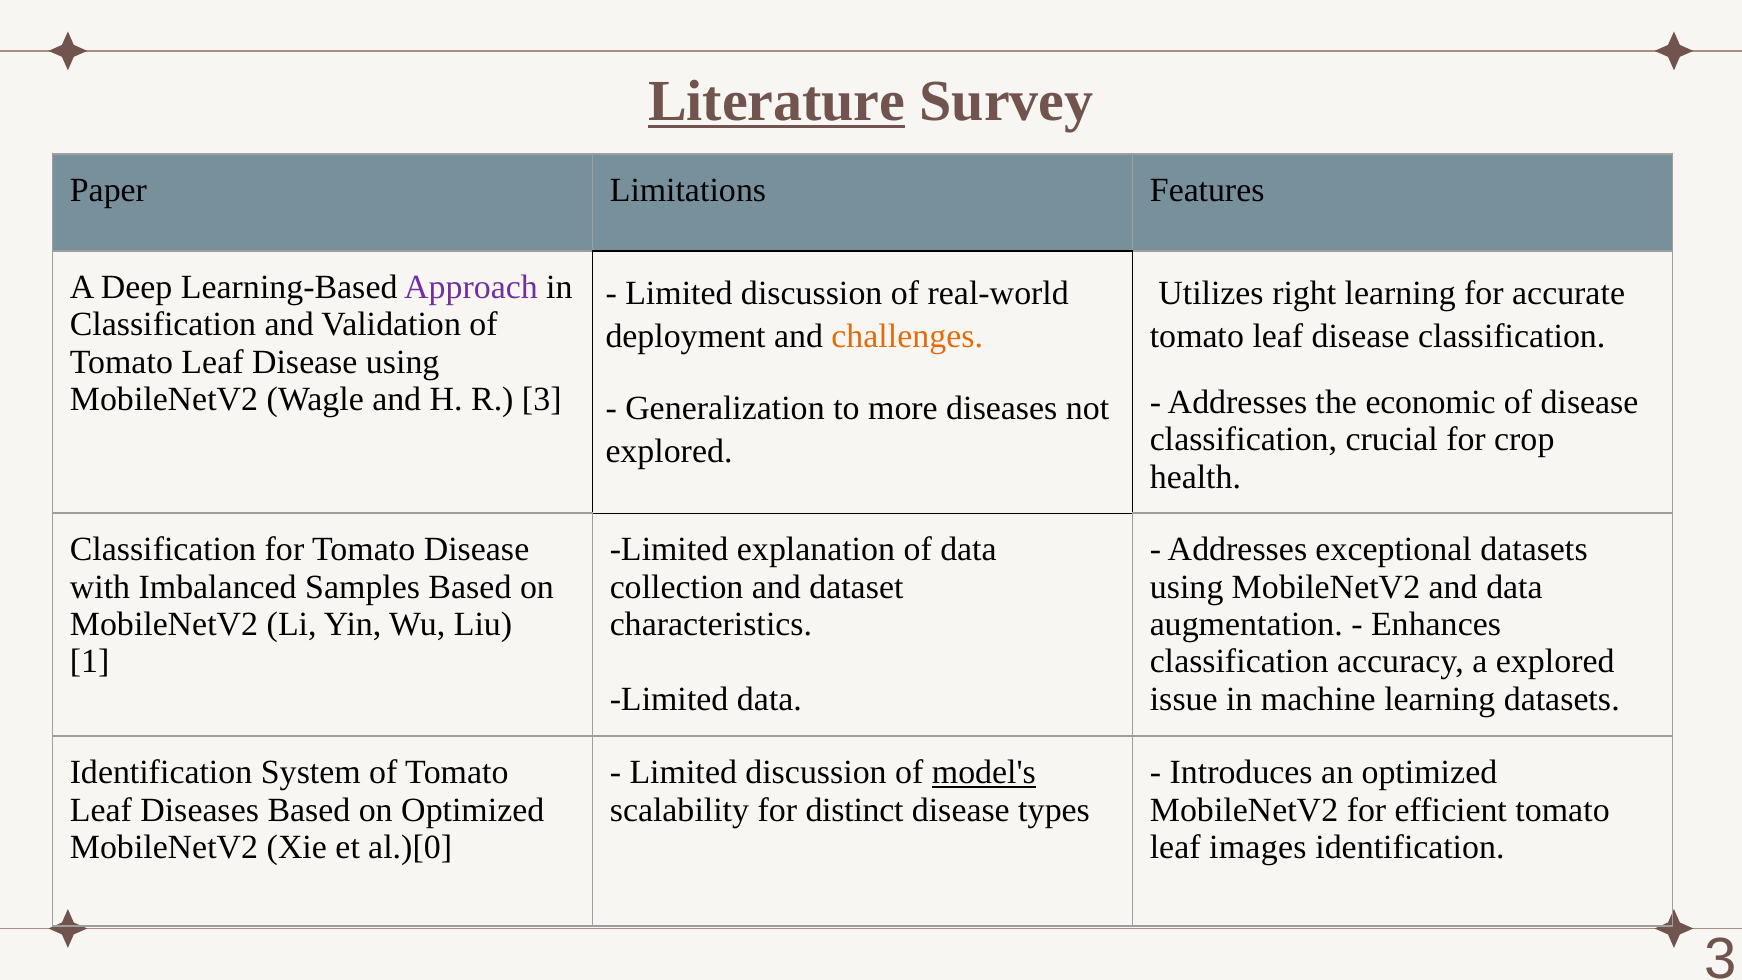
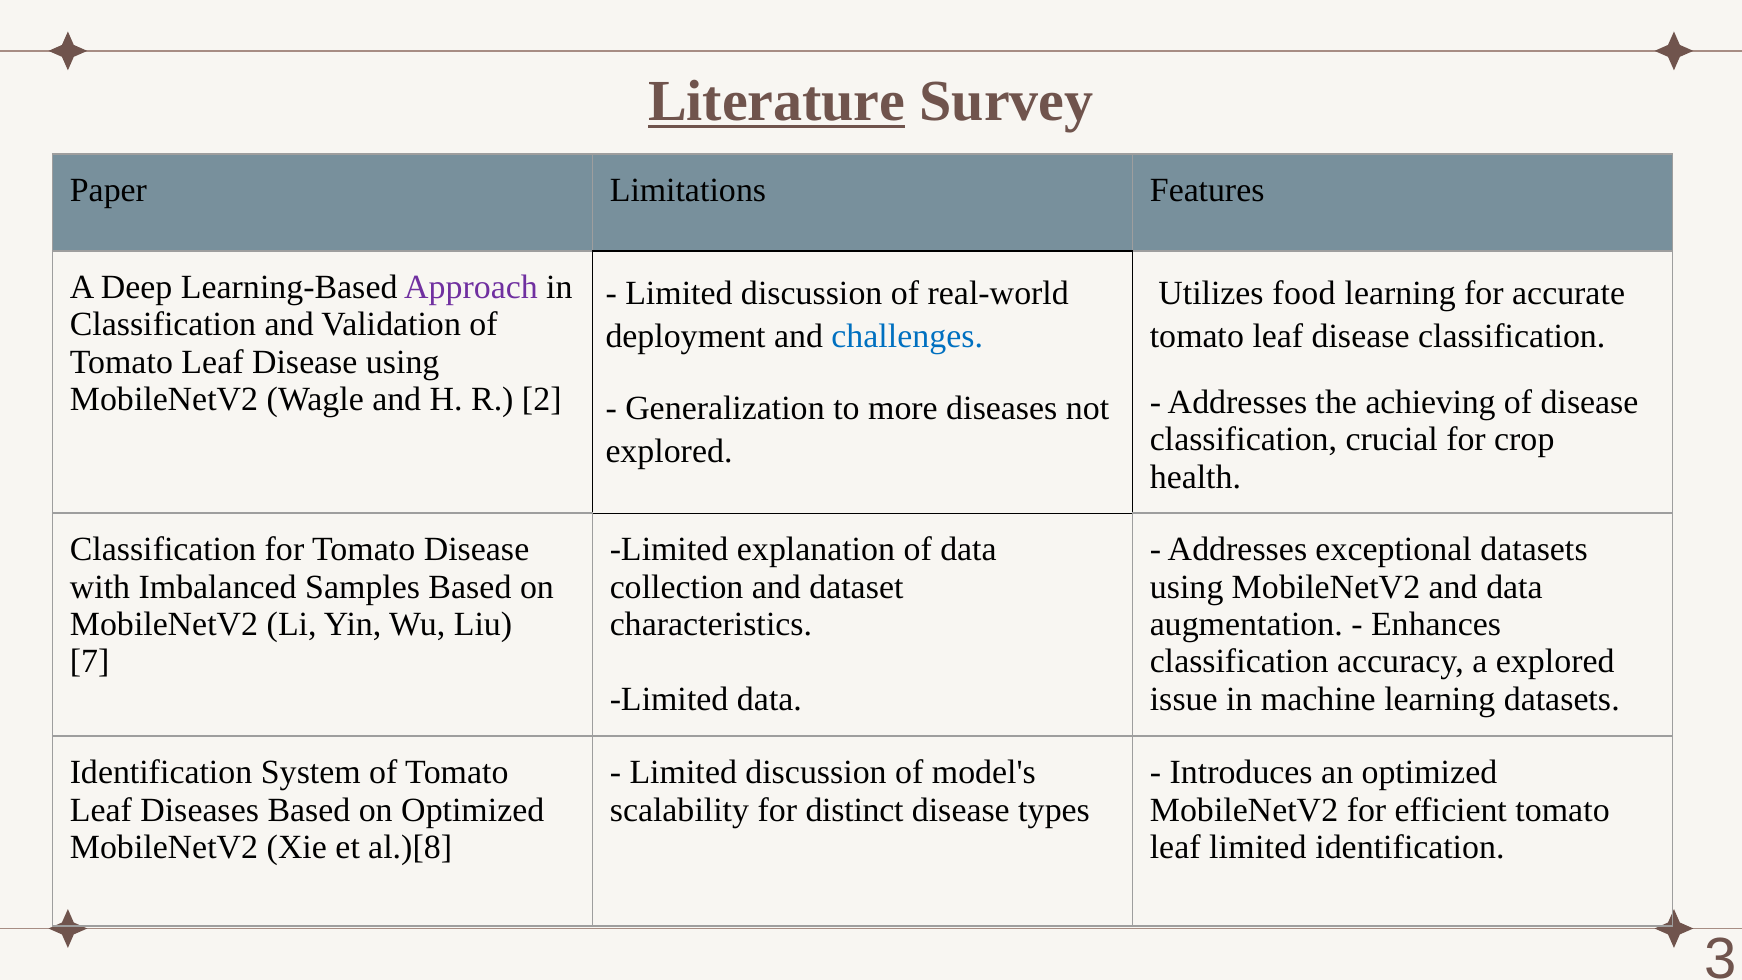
right: right -> food
challenges colour: orange -> blue
R 3: 3 -> 2
economic: economic -> achieving
1: 1 -> 7
model's underline: present -> none
al.)[0: al.)[0 -> al.)[8
leaf images: images -> limited
